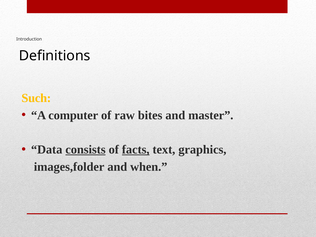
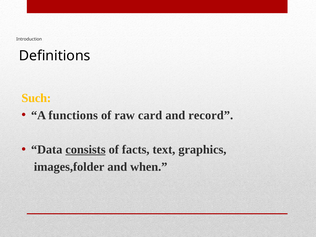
computer: computer -> functions
bites: bites -> card
master: master -> record
facts underline: present -> none
